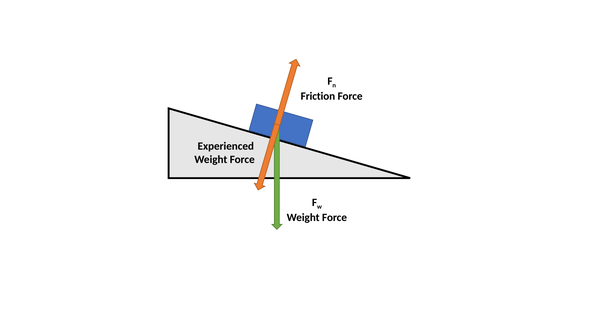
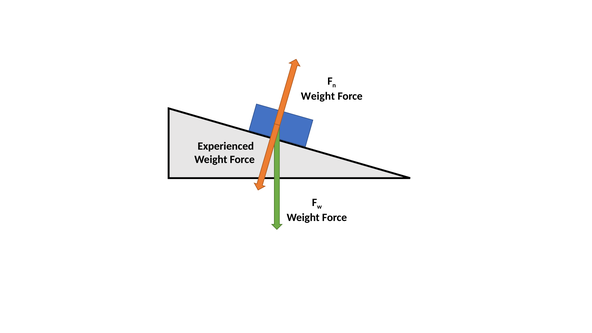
Friction at (318, 96): Friction -> Weight
